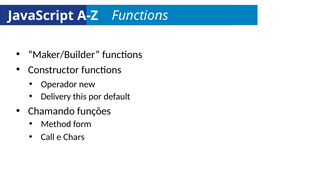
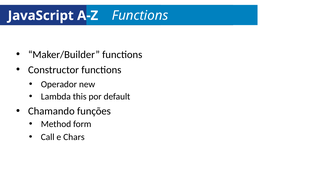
Delivery: Delivery -> Lambda
